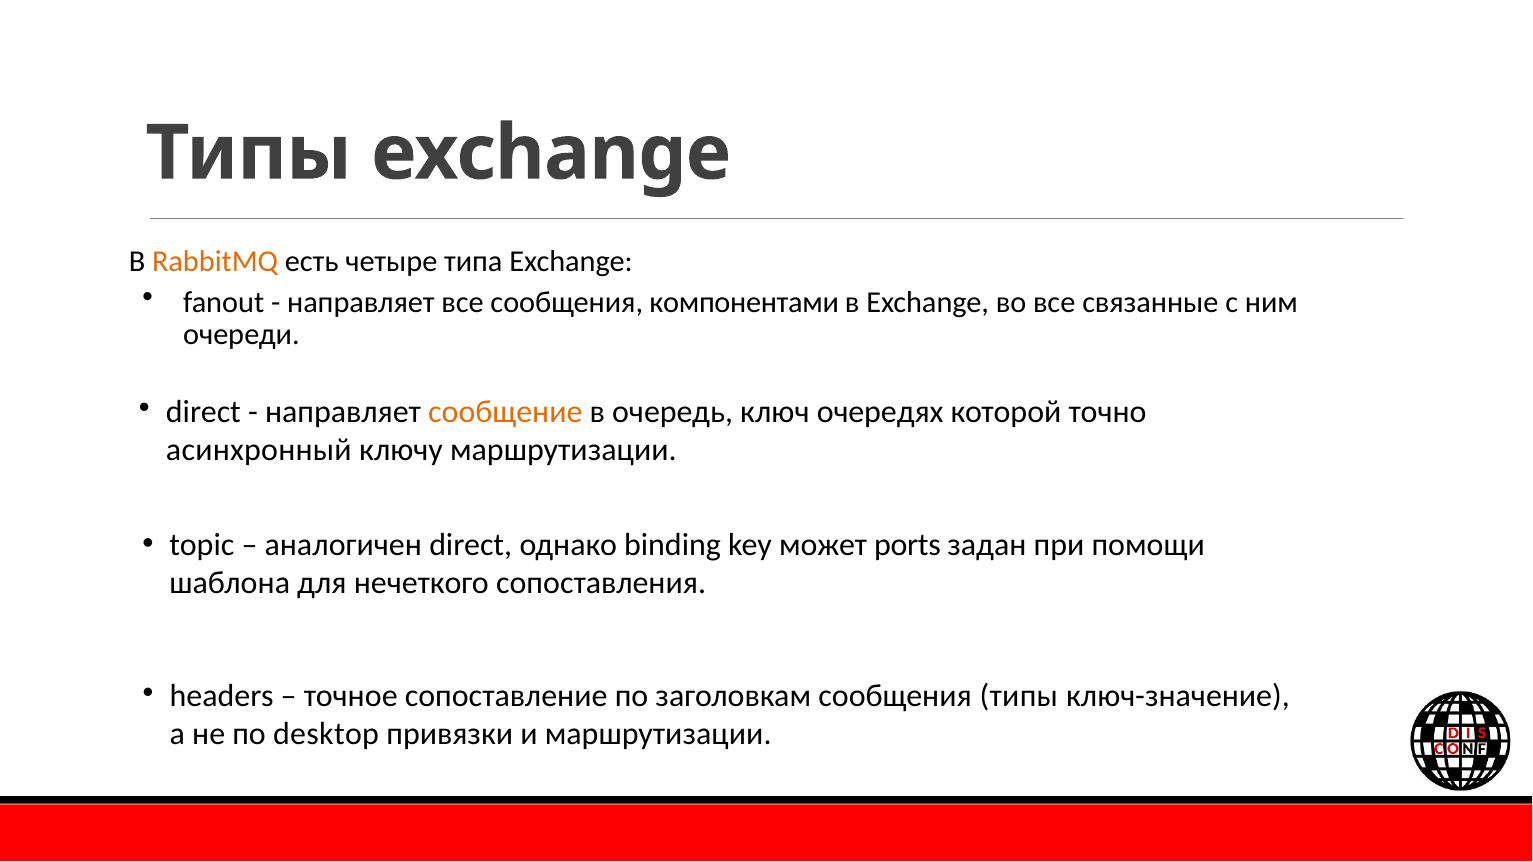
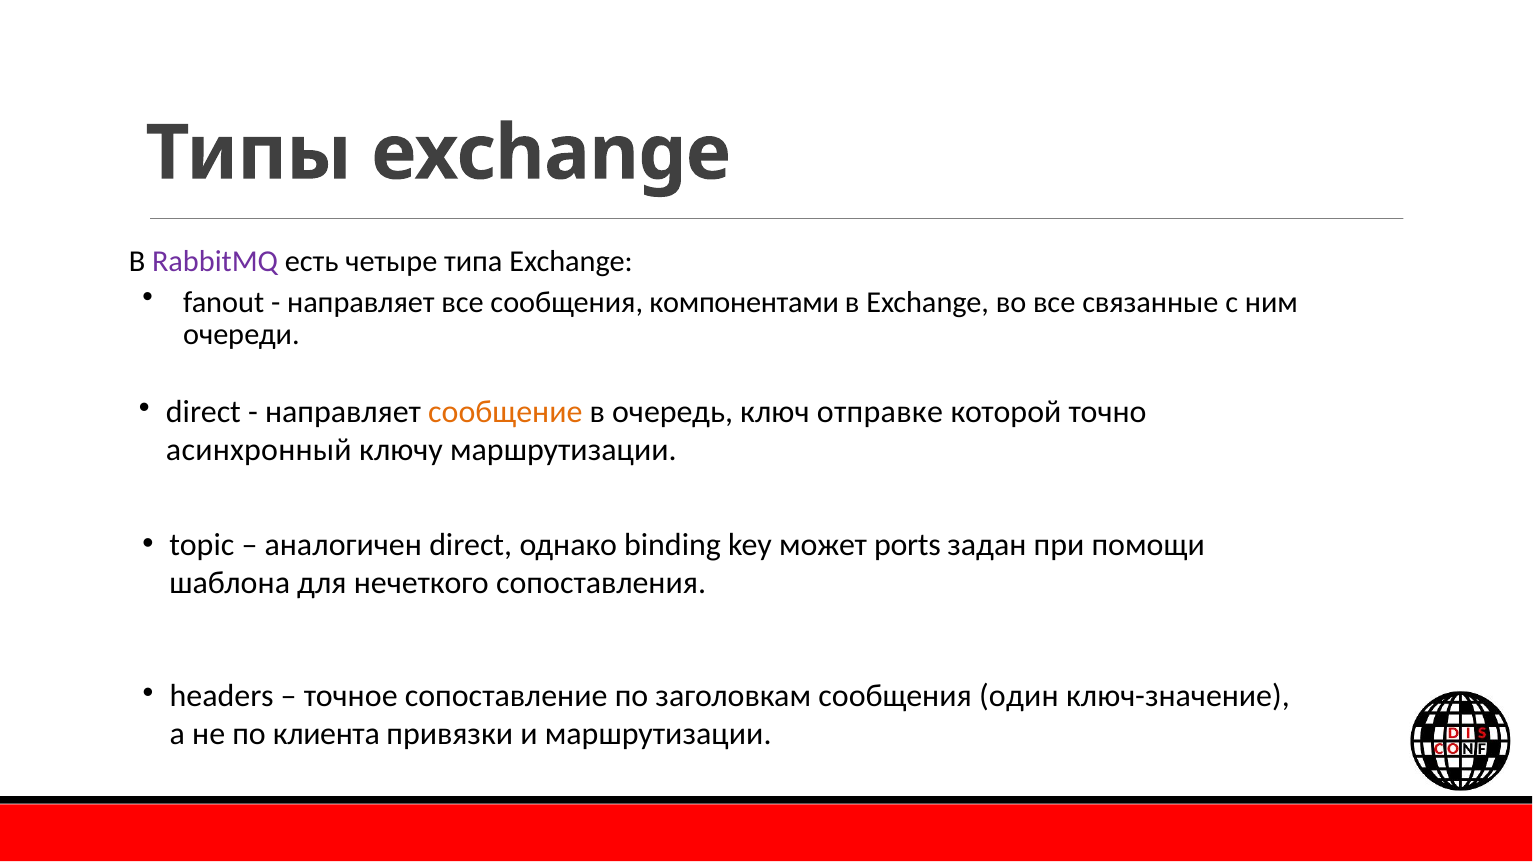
RabbitMQ colour: orange -> purple
очередях: очередях -> отправке
сообщения типы: типы -> один
desktop: desktop -> клиента
